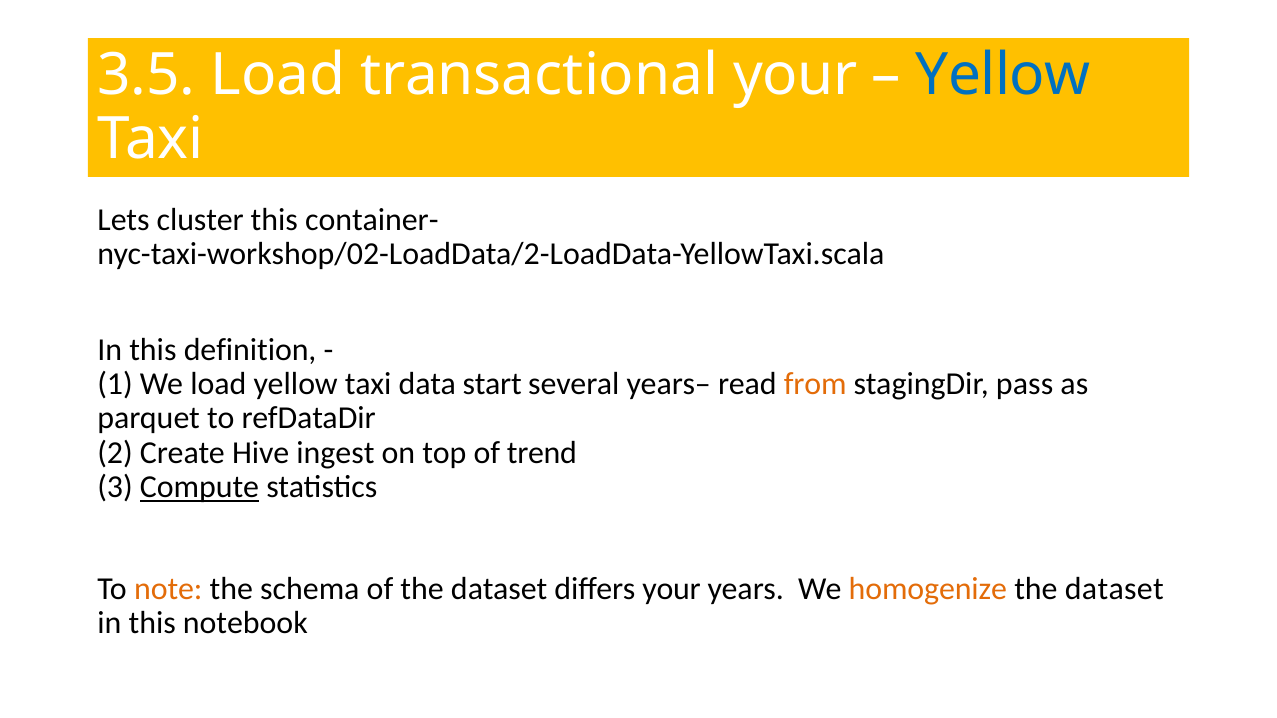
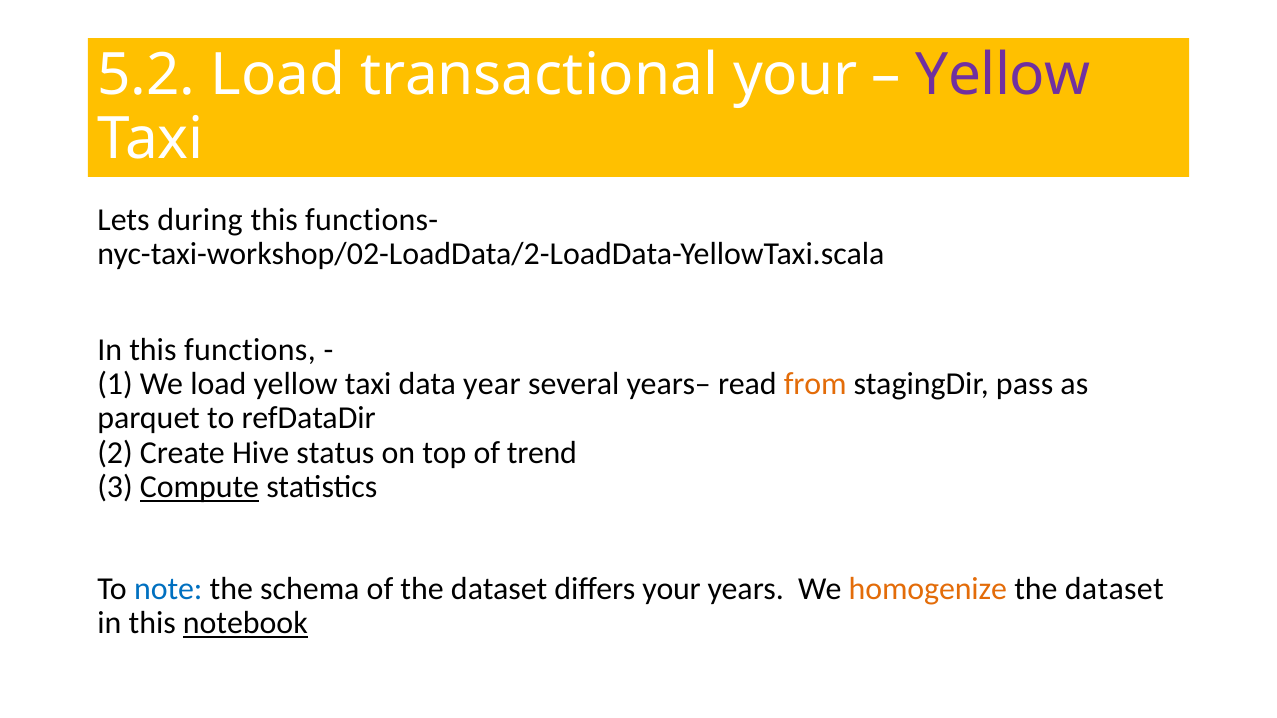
3.5: 3.5 -> 5.2
Yellow at (1003, 76) colour: blue -> purple
cluster: cluster -> during
container-: container- -> functions-
definition: definition -> functions
start: start -> year
ingest: ingest -> status
note colour: orange -> blue
notebook underline: none -> present
